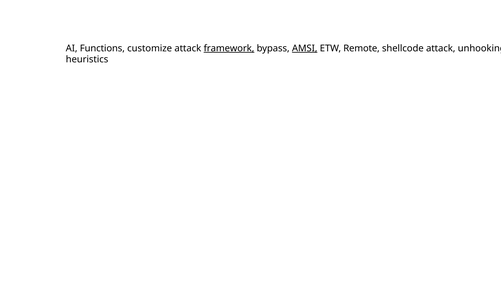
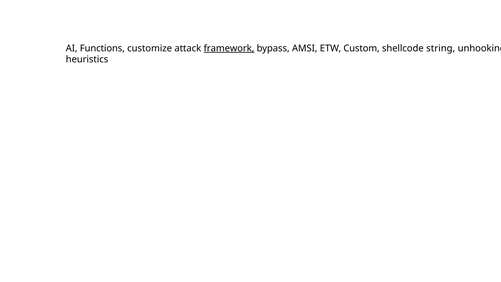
AMSI underline: present -> none
Remote: Remote -> Custom
shellcode attack: attack -> string
